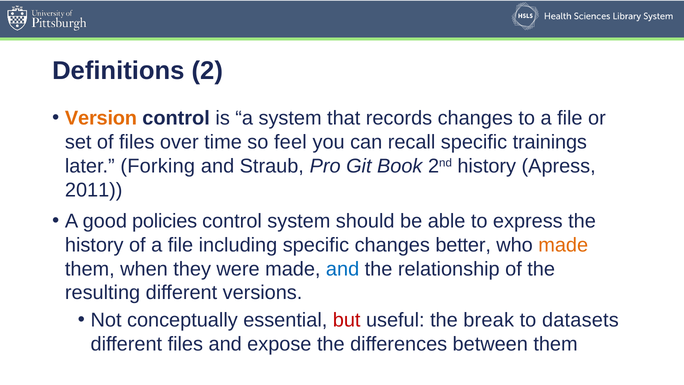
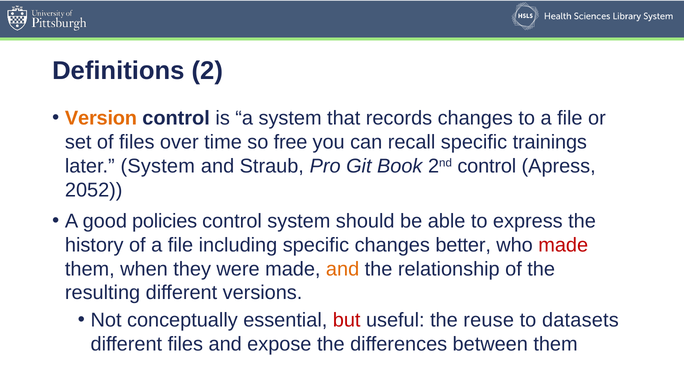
feel: feel -> free
later Forking: Forking -> System
2nd history: history -> control
2011: 2011 -> 2052
made at (563, 245) colour: orange -> red
and at (343, 269) colour: blue -> orange
break: break -> reuse
